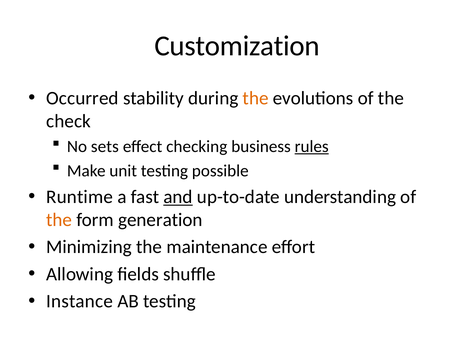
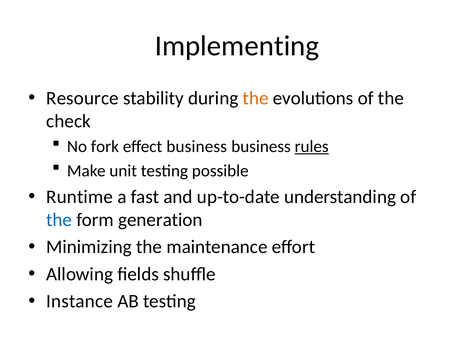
Customization: Customization -> Implementing
Occurred: Occurred -> Resource
sets: sets -> fork
effect checking: checking -> business
and underline: present -> none
the at (59, 220) colour: orange -> blue
